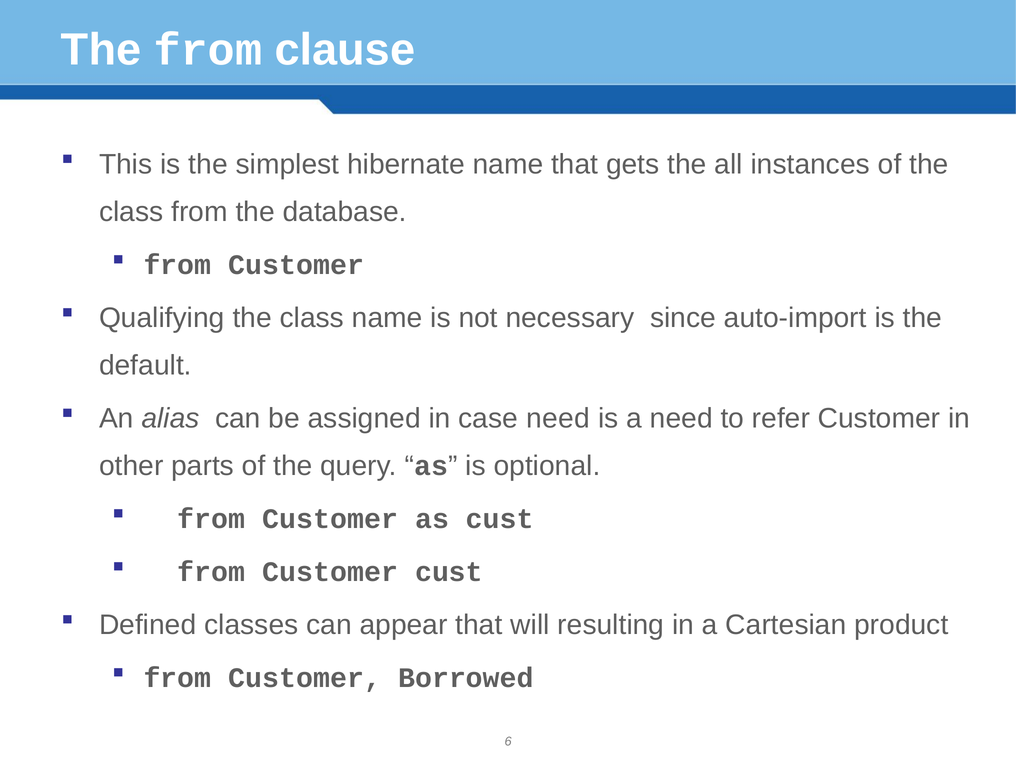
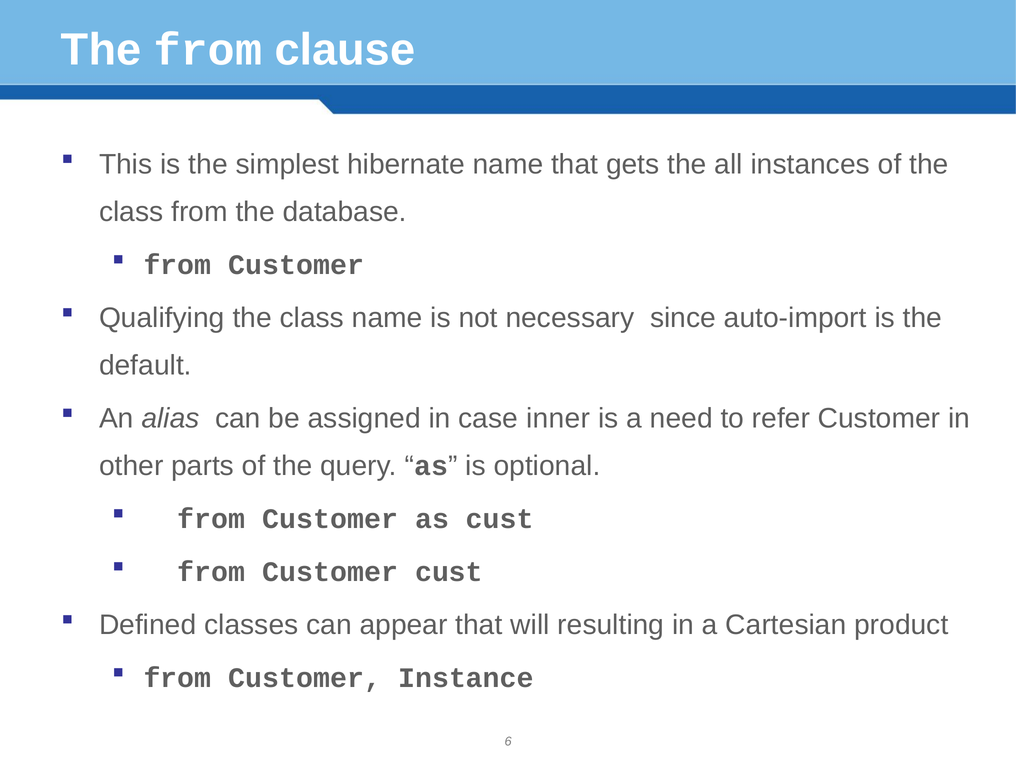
case need: need -> inner
Borrowed: Borrowed -> Instance
